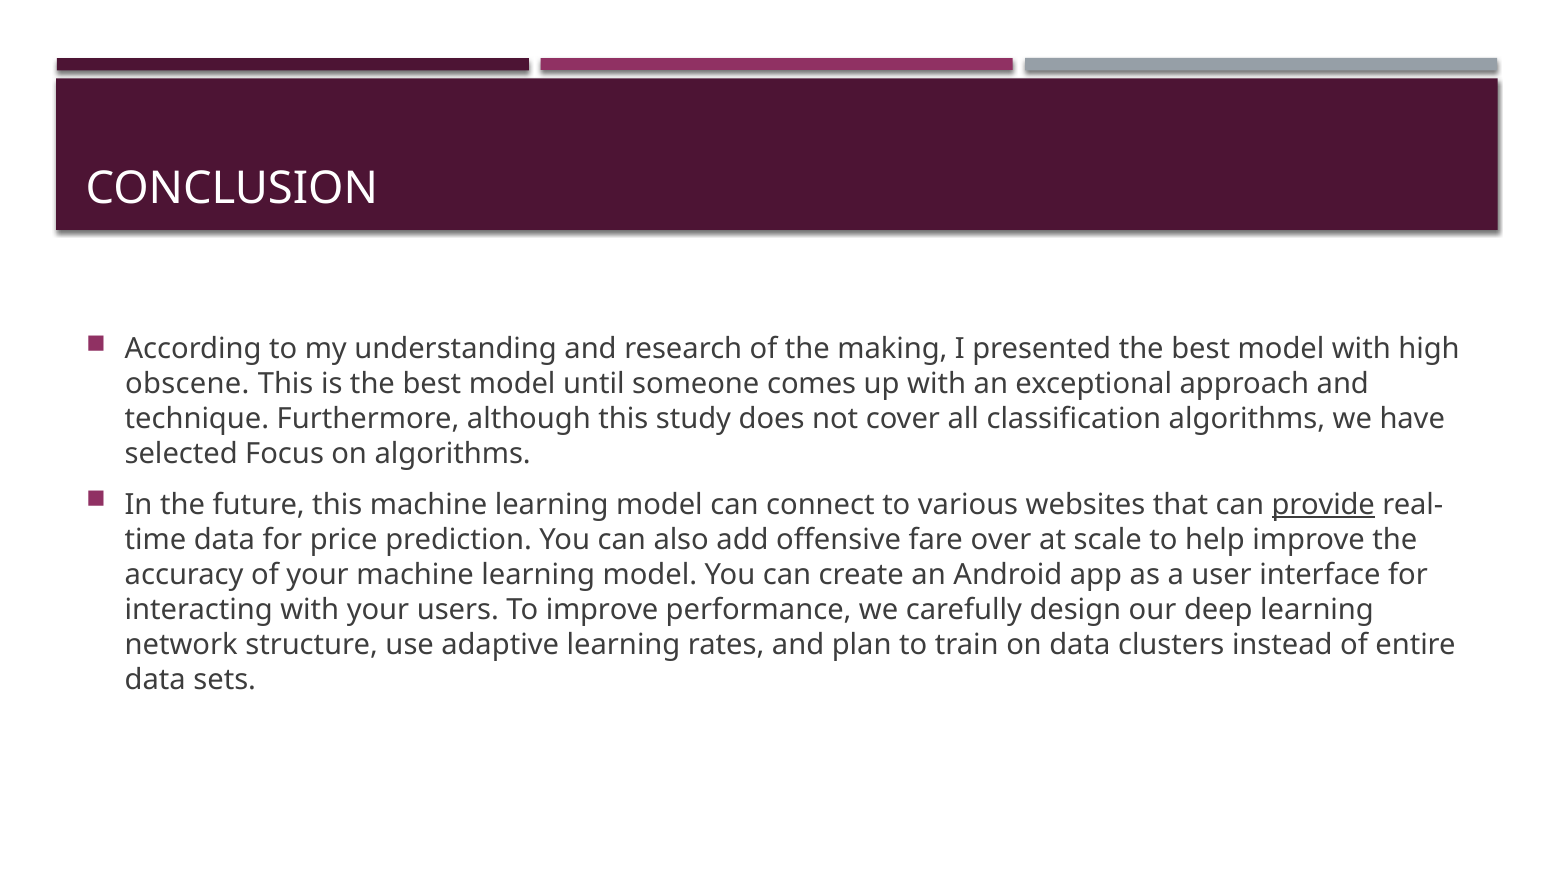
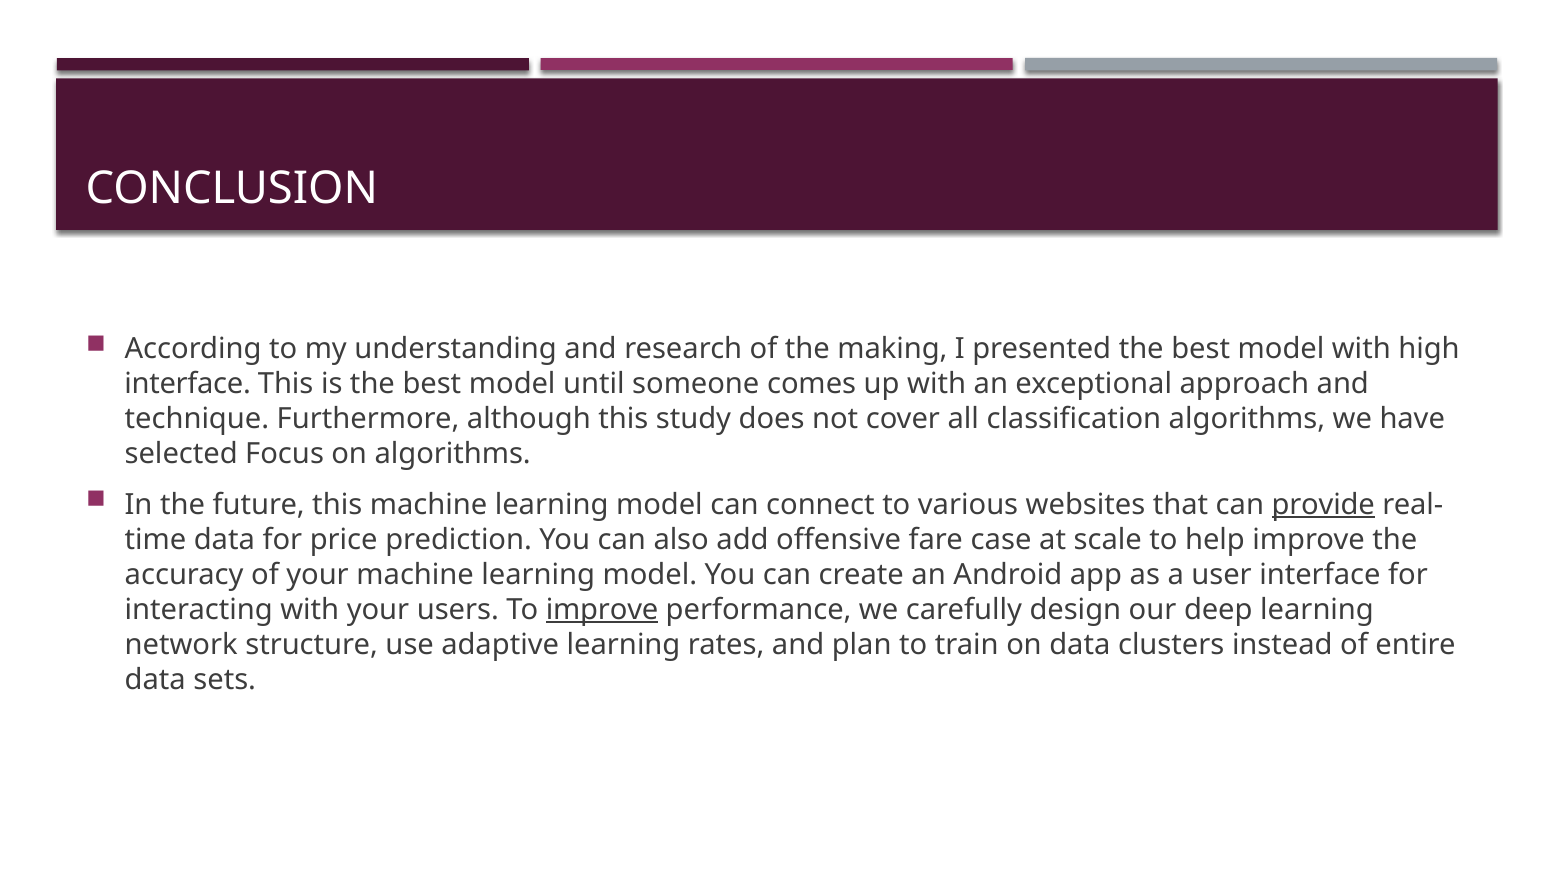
obscene at (187, 384): obscene -> interface
over: over -> case
improve at (602, 610) underline: none -> present
